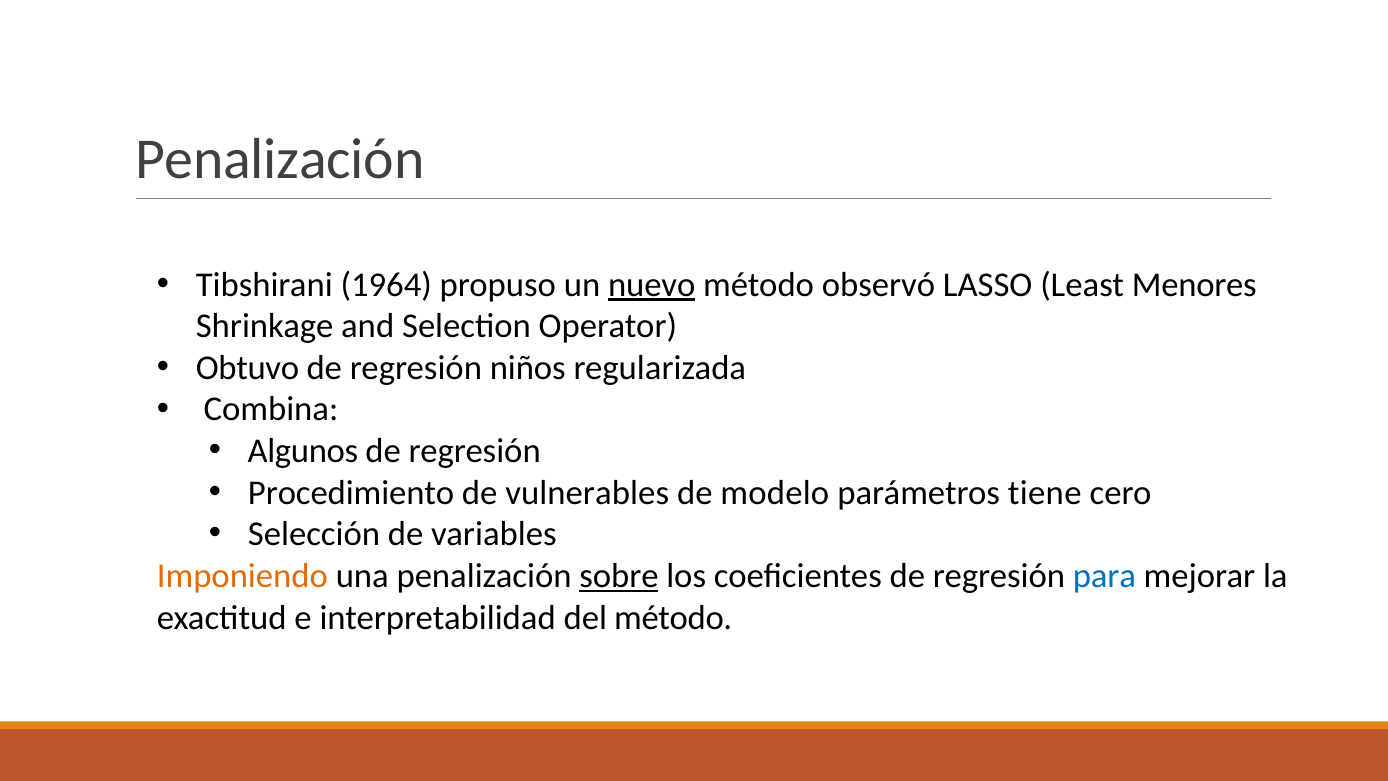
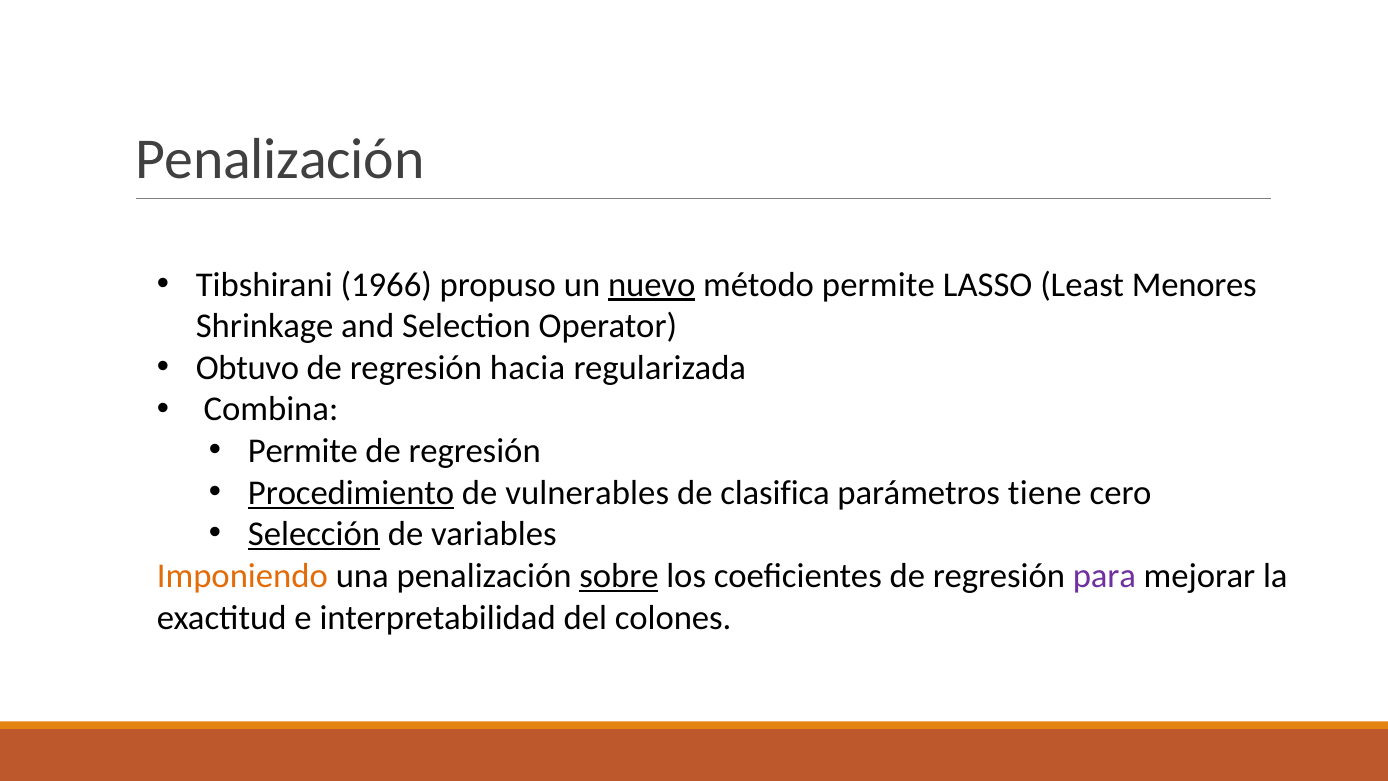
1964: 1964 -> 1966
método observó: observó -> permite
niños: niños -> hacia
Algunos at (303, 451): Algunos -> Permite
Procedimiento underline: none -> present
modelo: modelo -> clasifica
Selección underline: none -> present
para colour: blue -> purple
del método: método -> colones
